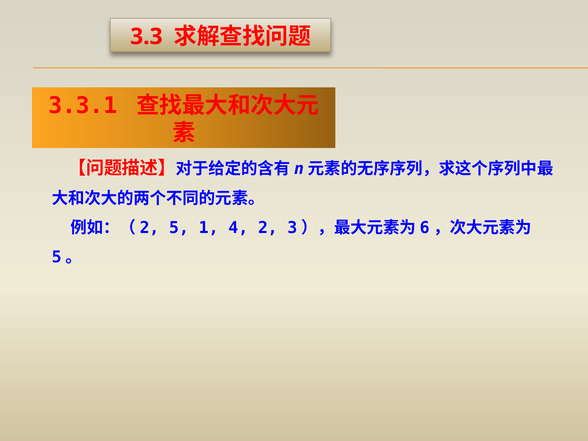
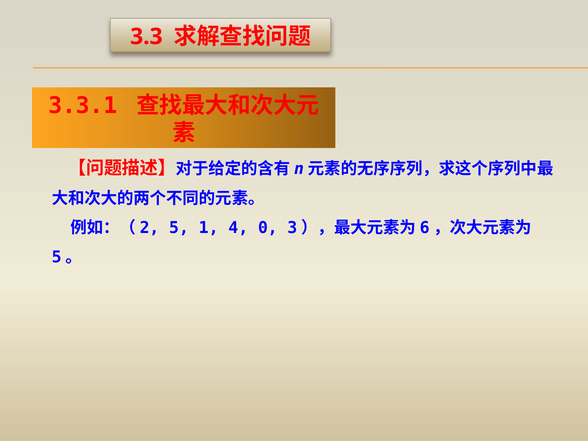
2: 2 -> 0
